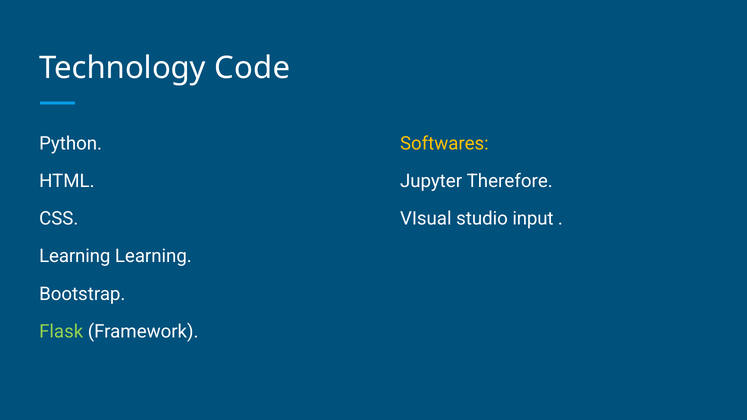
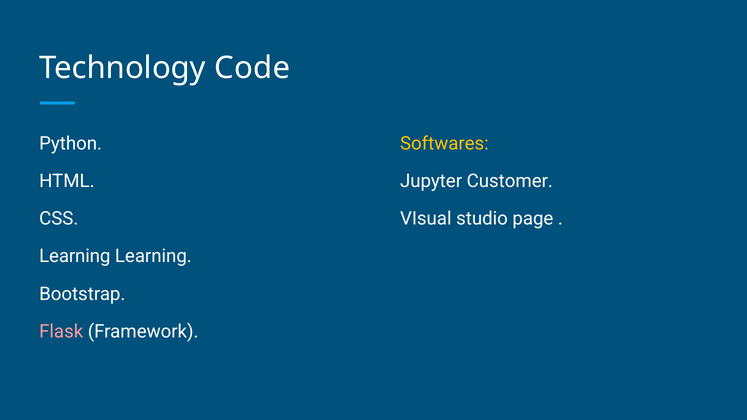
Therefore: Therefore -> Customer
input: input -> page
Flask colour: light green -> pink
